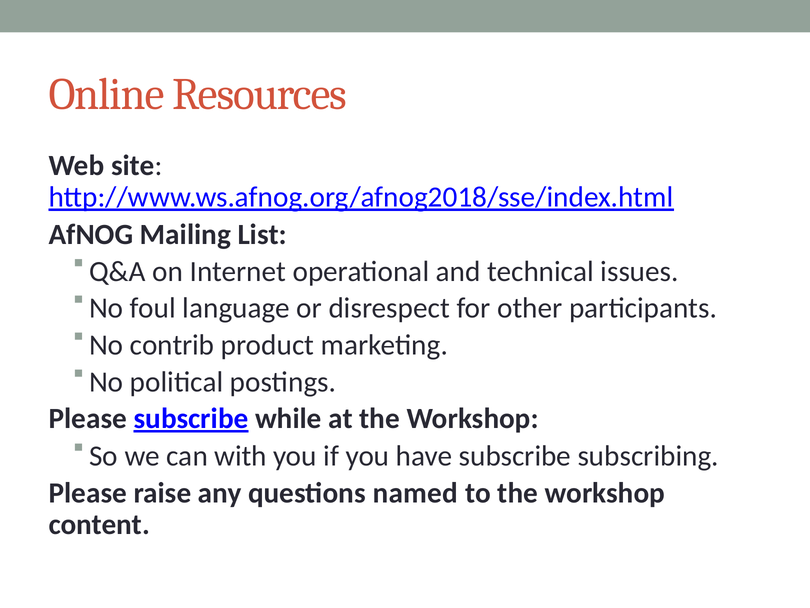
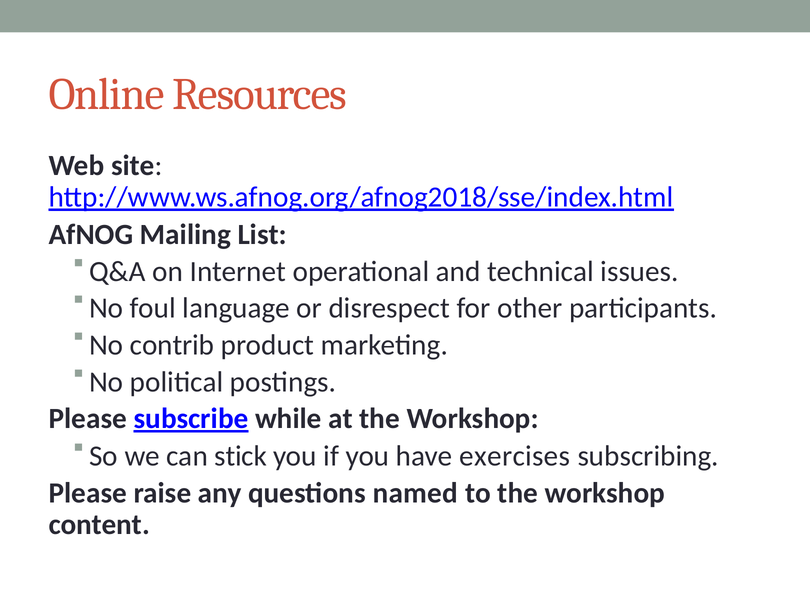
with: with -> stick
have subscribe: subscribe -> exercises
